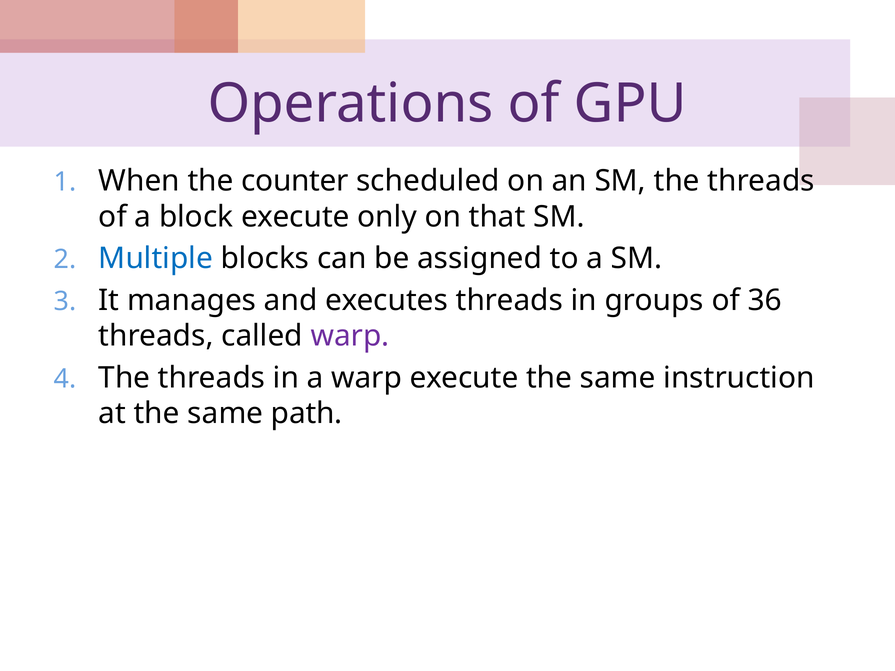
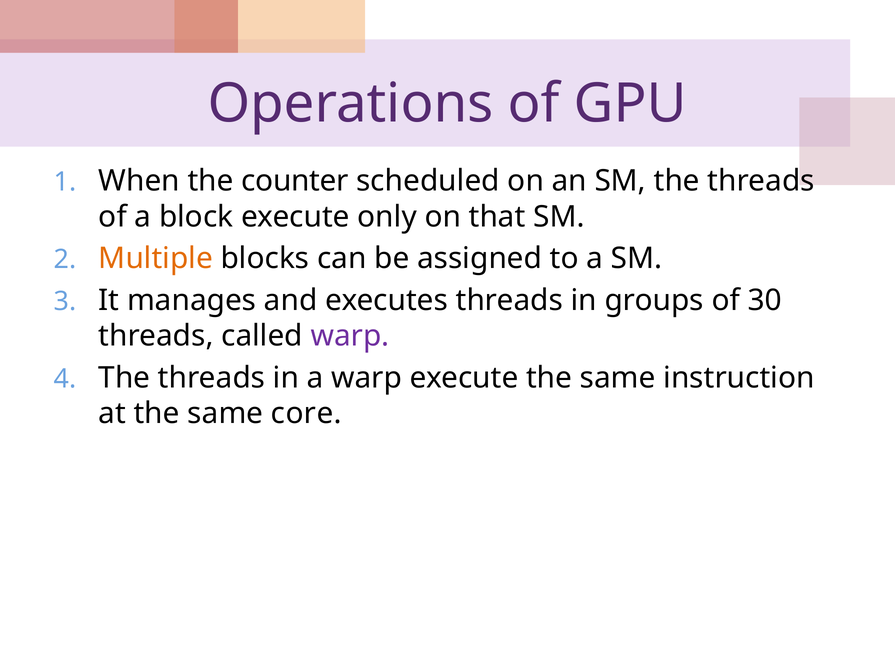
Multiple colour: blue -> orange
36: 36 -> 30
path: path -> core
